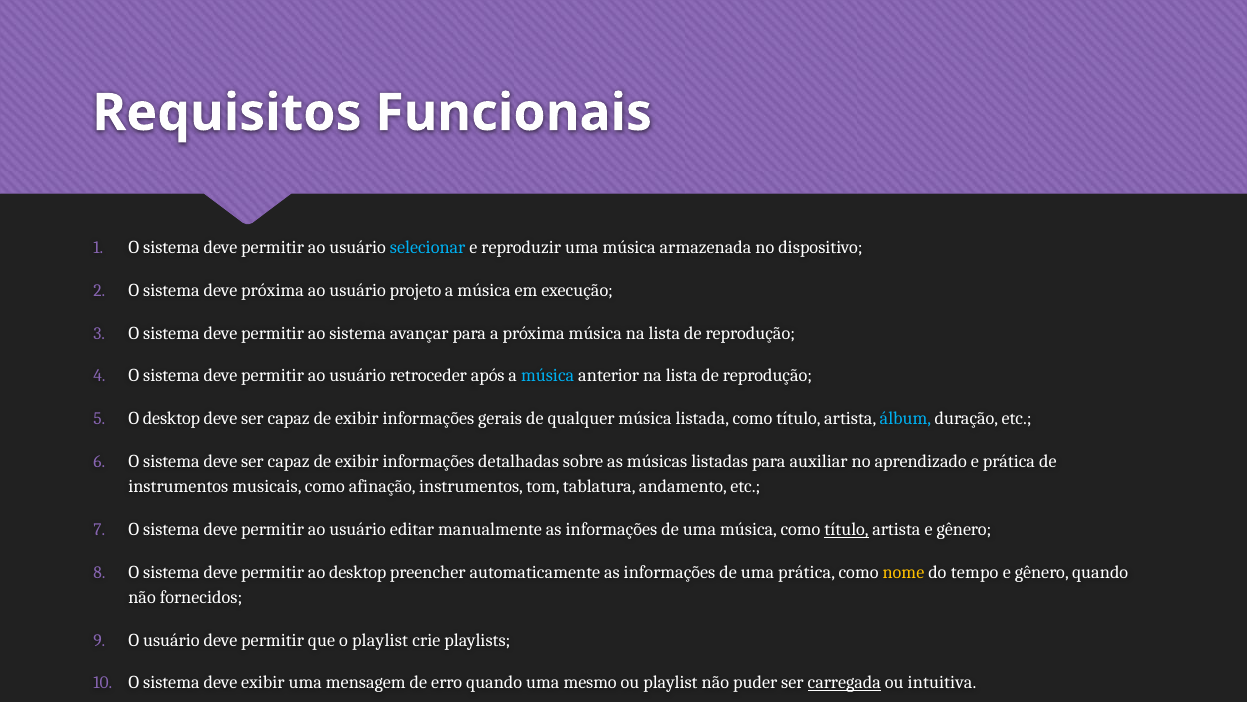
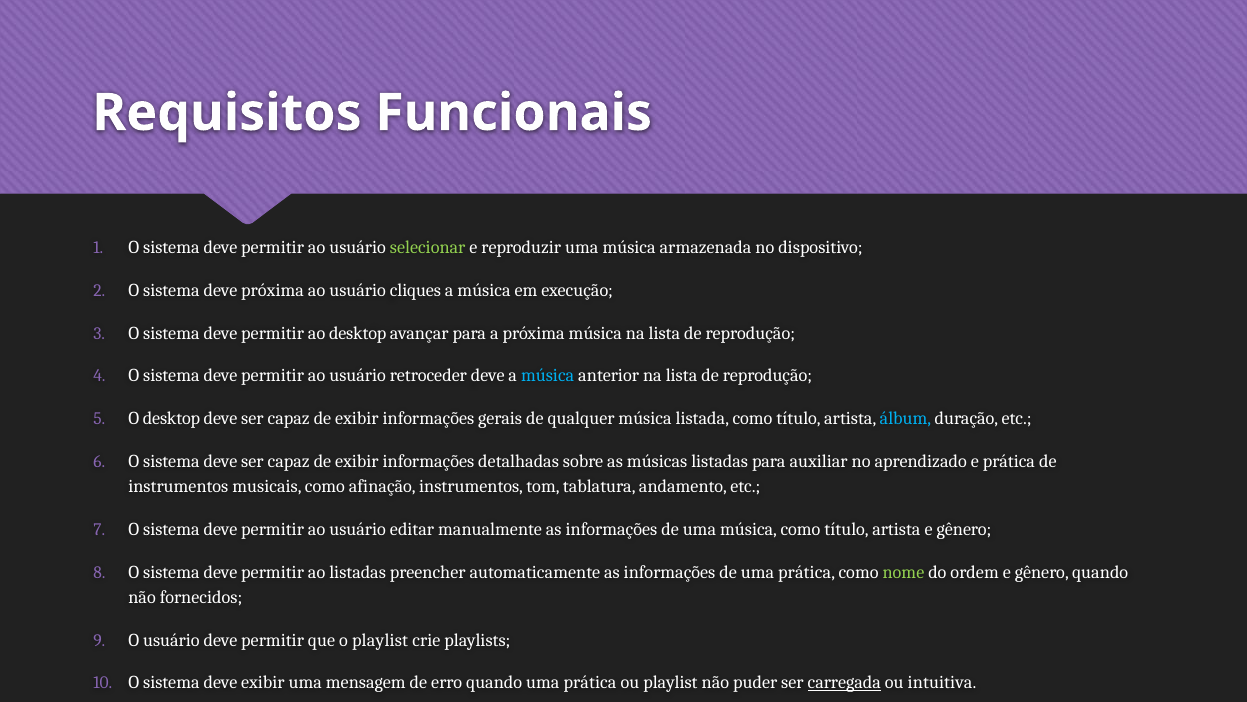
selecionar colour: light blue -> light green
projeto: projeto -> cliques
ao sistema: sistema -> desktop
retroceder após: após -> deve
título at (847, 529) underline: present -> none
ao desktop: desktop -> listadas
nome colour: yellow -> light green
tempo: tempo -> ordem
quando uma mesmo: mesmo -> prática
